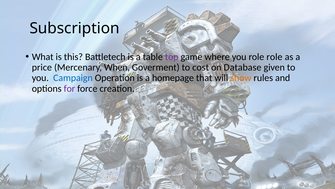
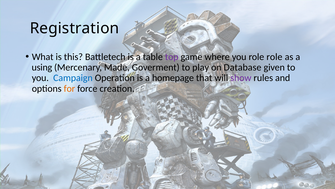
Subscription: Subscription -> Registration
price: price -> using
When: When -> Made
cost: cost -> play
show colour: orange -> purple
for colour: purple -> orange
